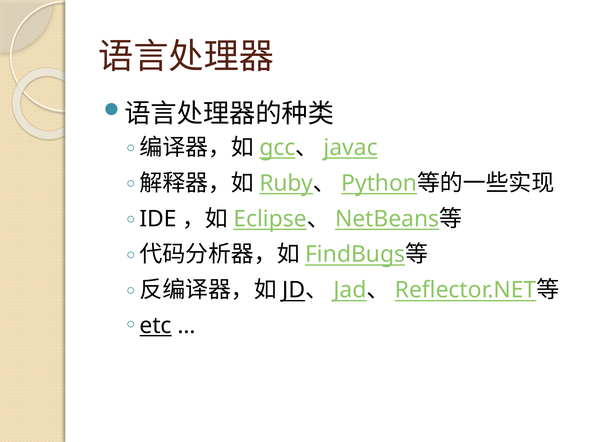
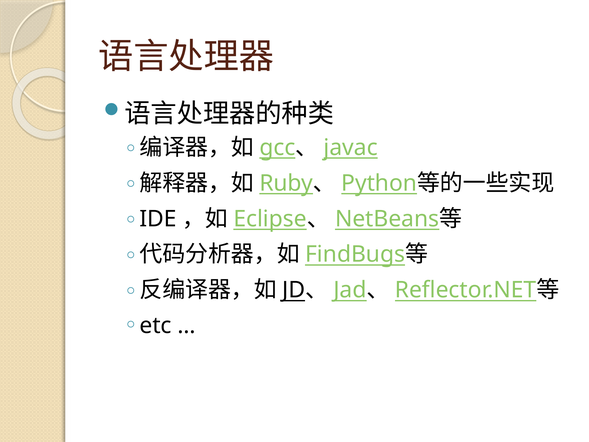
etc underline: present -> none
